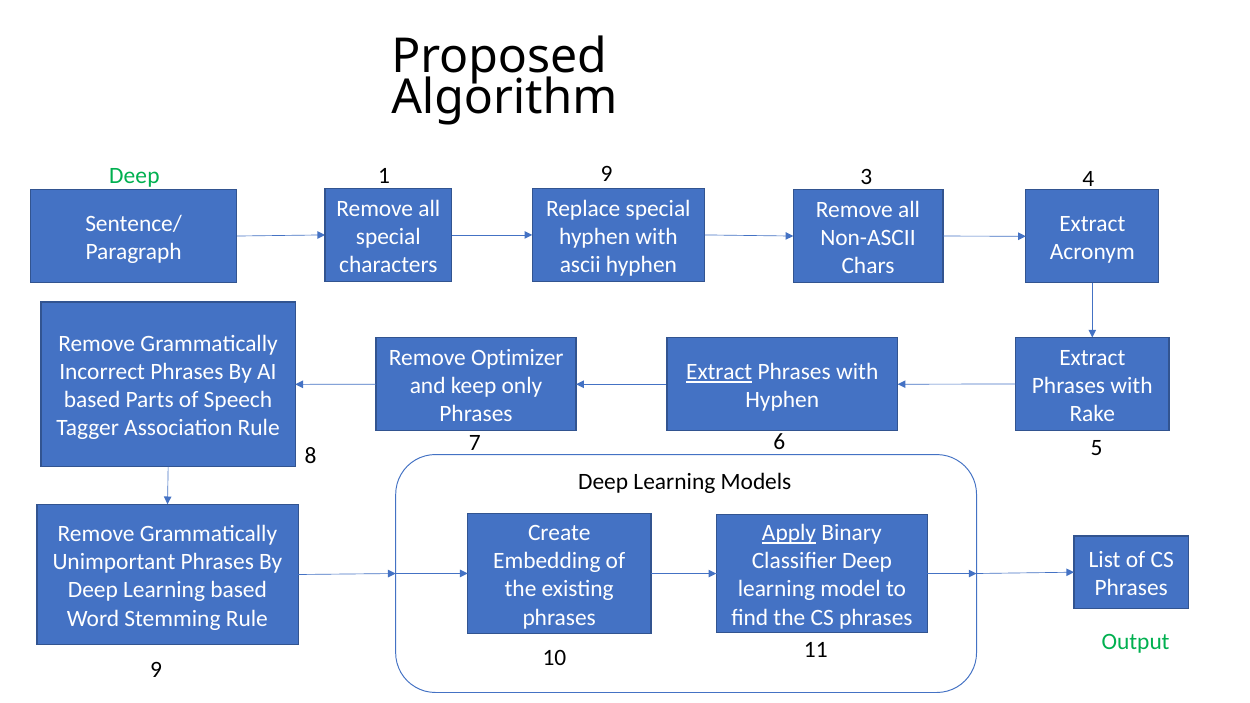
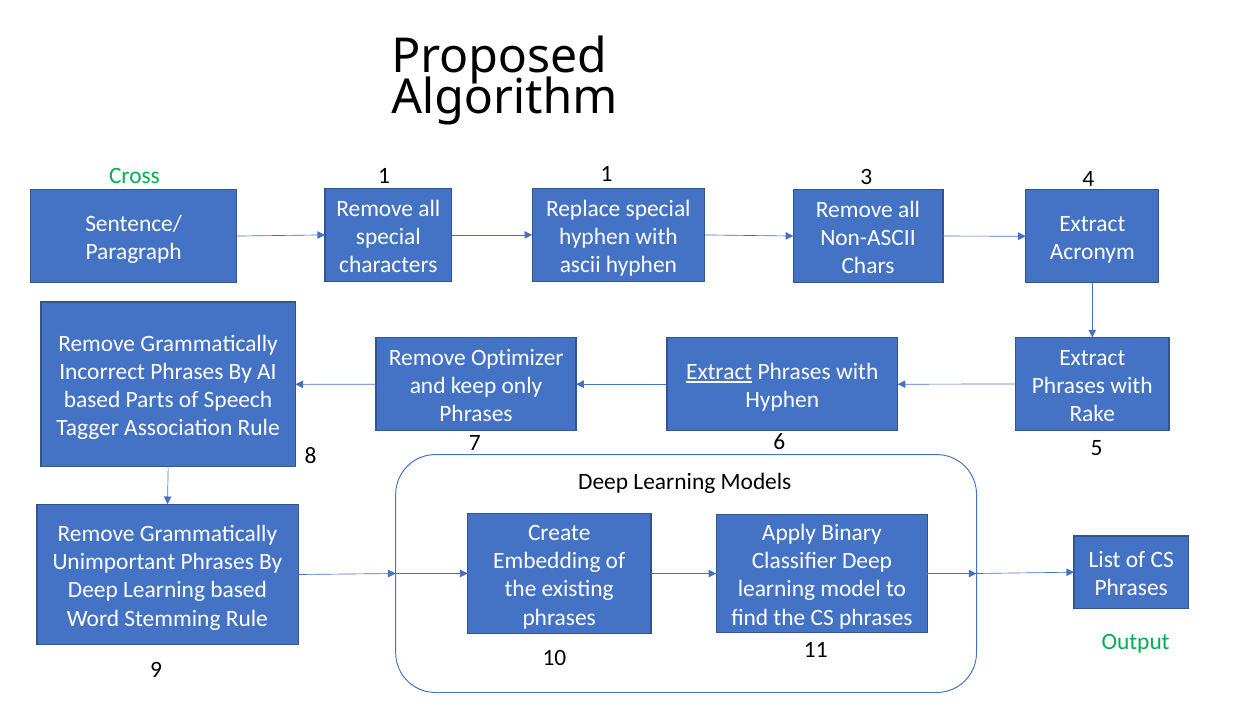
1 9: 9 -> 1
Deep at (134, 176): Deep -> Cross
Apply underline: present -> none
